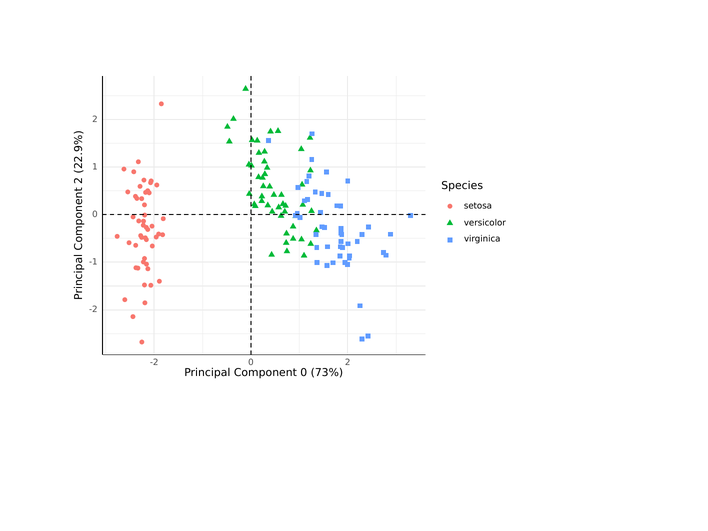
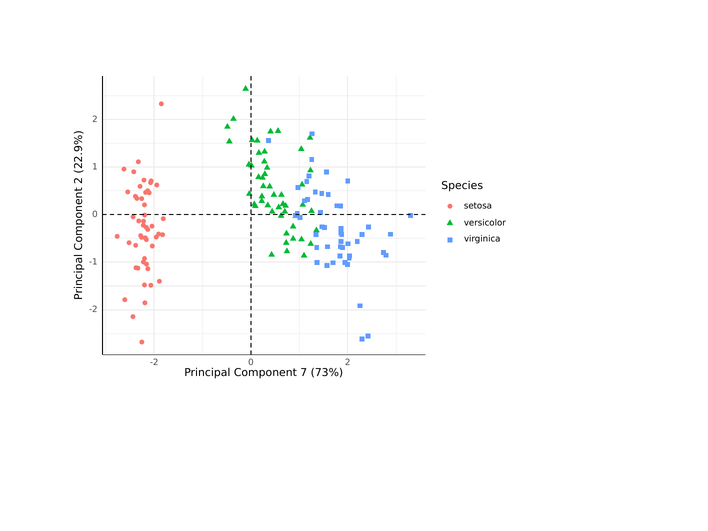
Component 0: 0 -> 7
